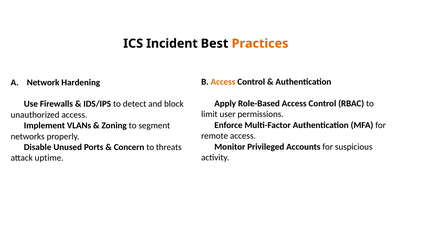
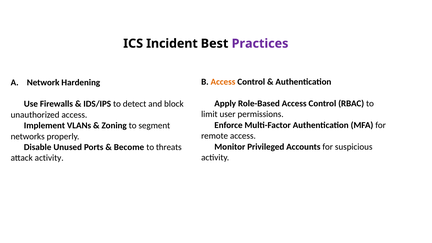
Practices colour: orange -> purple
Concern: Concern -> Become
attack uptime: uptime -> activity
